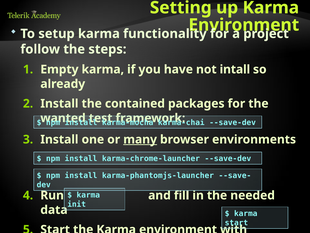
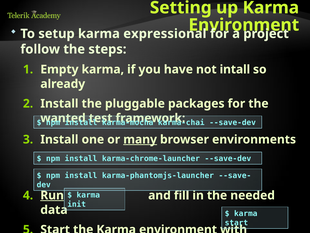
functionality: functionality -> expressional
contained: contained -> pluggable
Run underline: none -> present
